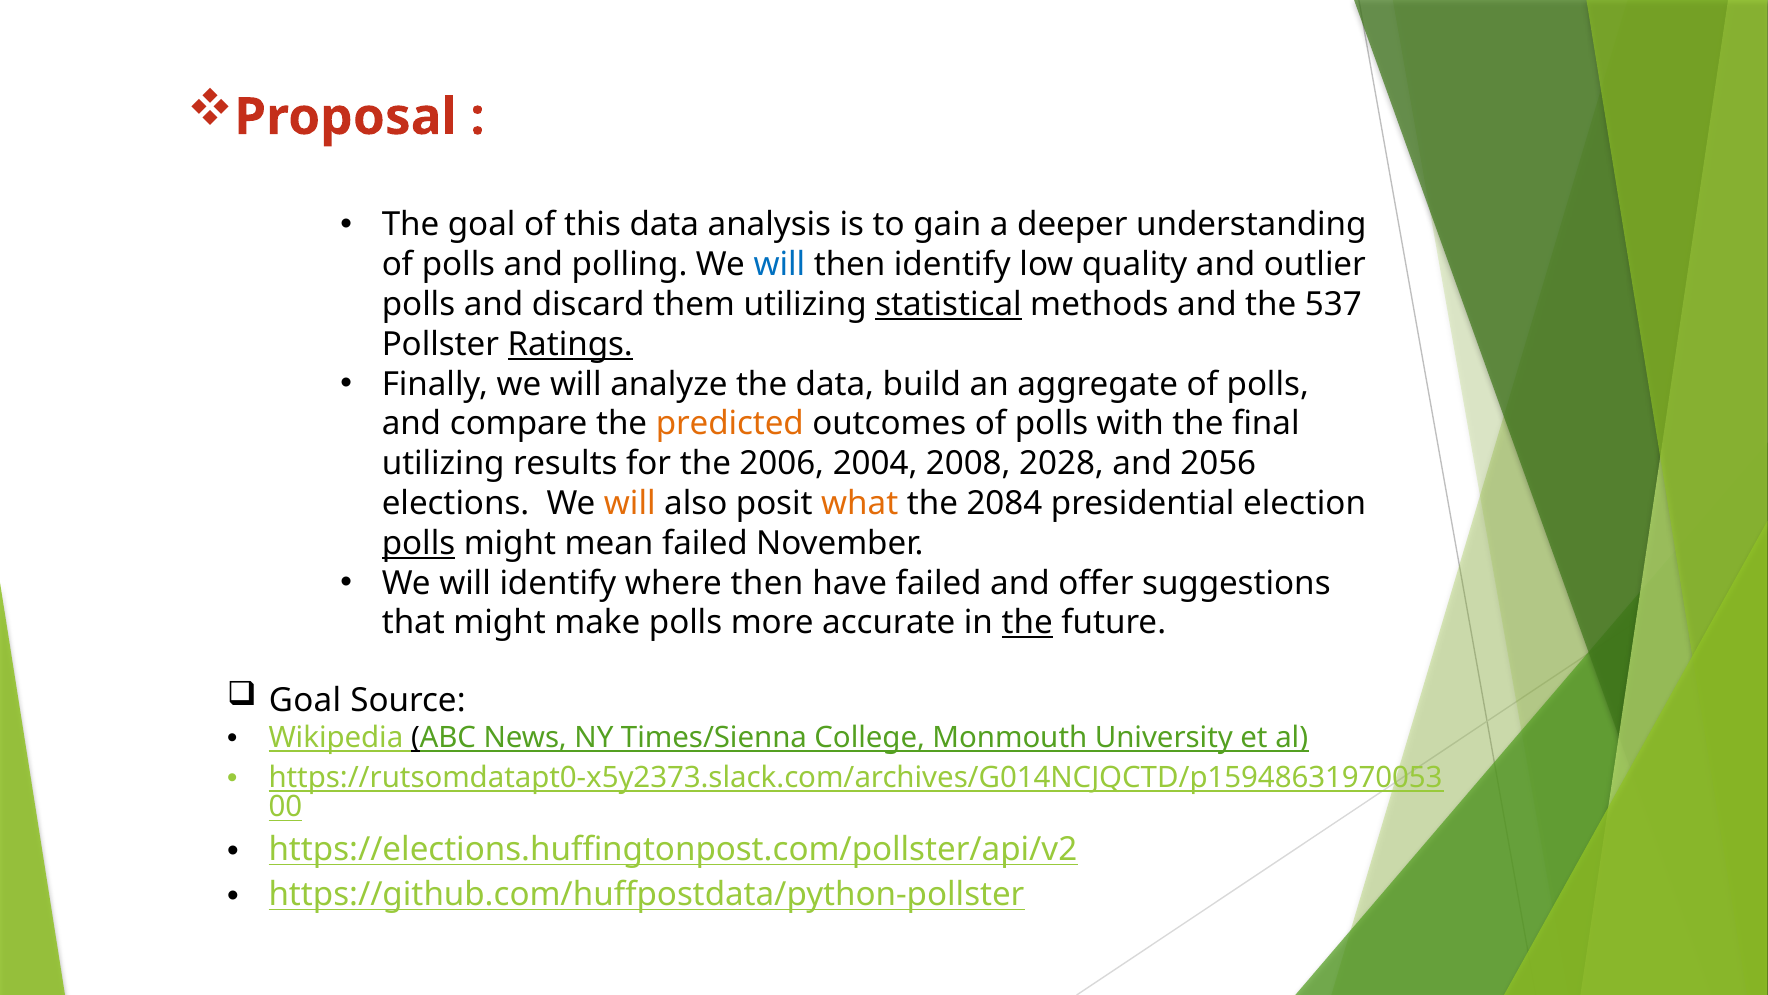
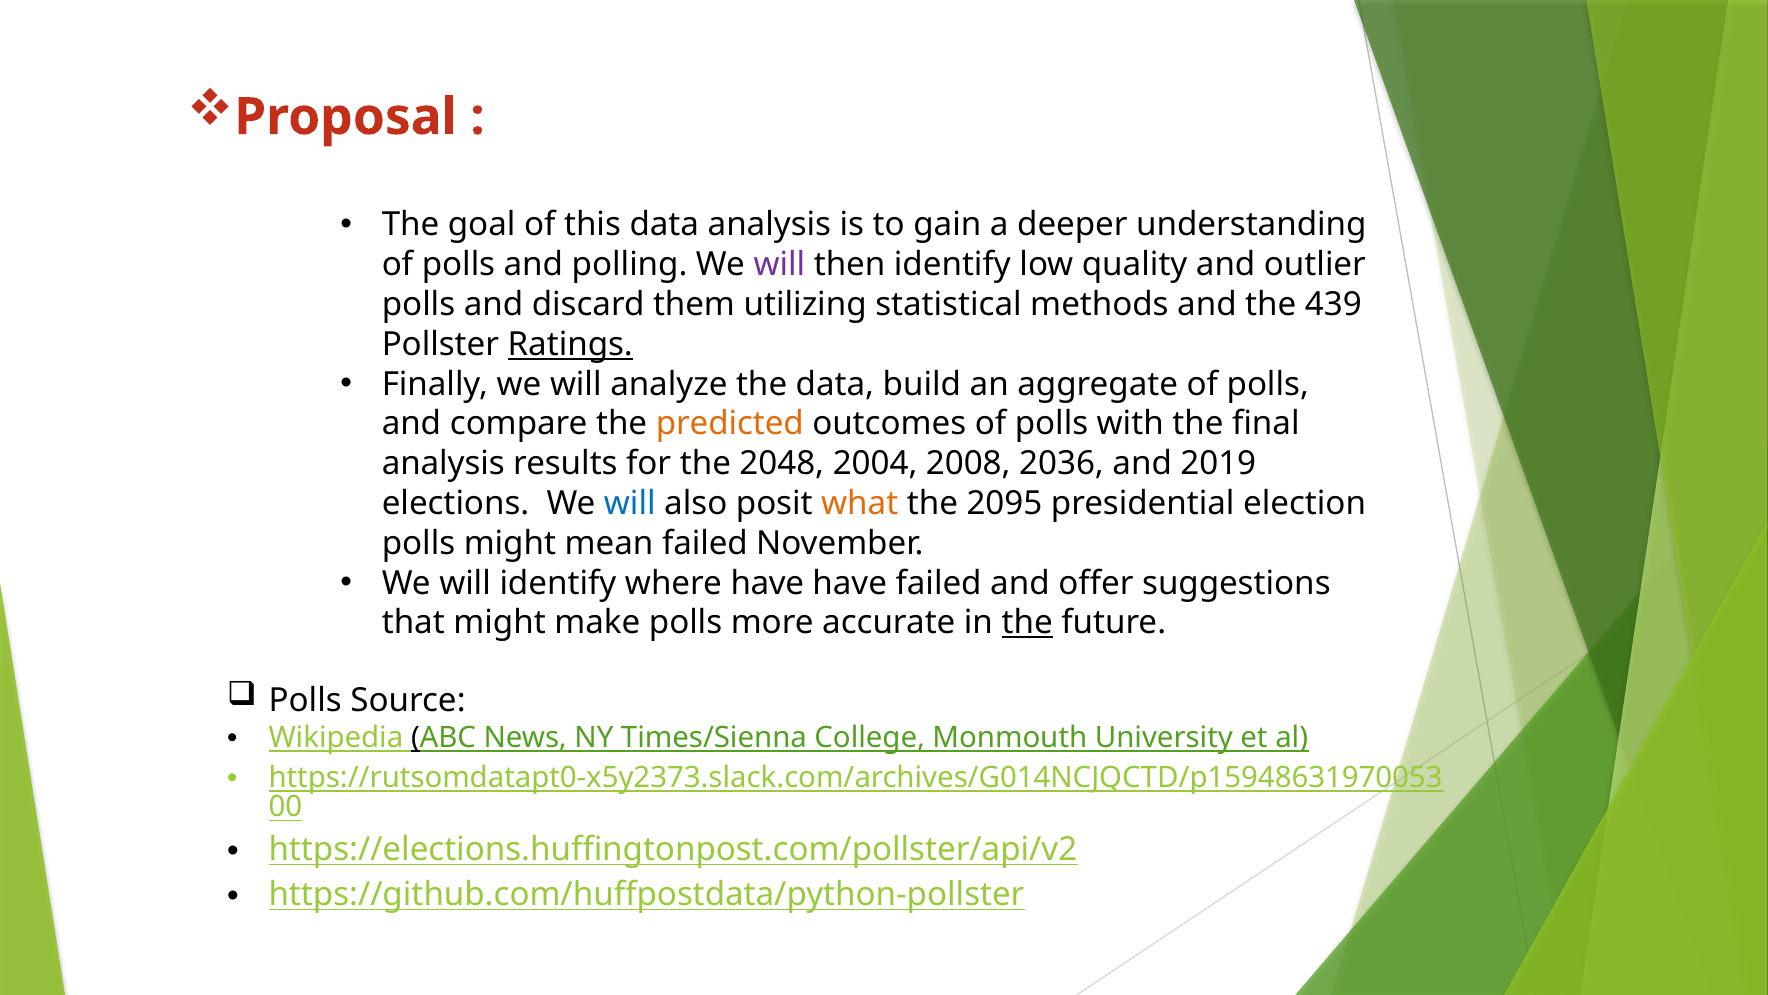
will at (779, 265) colour: blue -> purple
statistical underline: present -> none
537: 537 -> 439
utilizing at (443, 463): utilizing -> analysis
2006: 2006 -> 2048
2028: 2028 -> 2036
2056: 2056 -> 2019
will at (630, 503) colour: orange -> blue
2084: 2084 -> 2095
polls at (418, 543) underline: present -> none
where then: then -> have
Goal at (305, 700): Goal -> Polls
